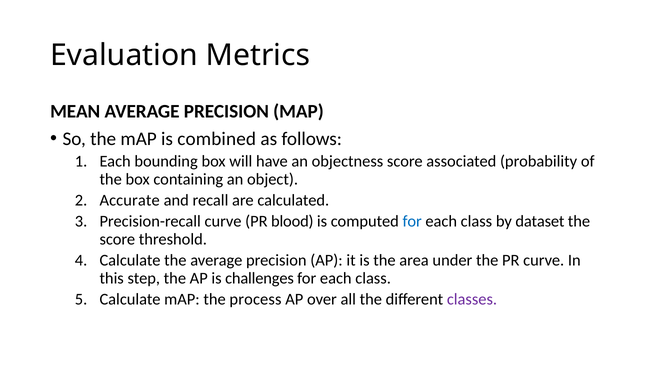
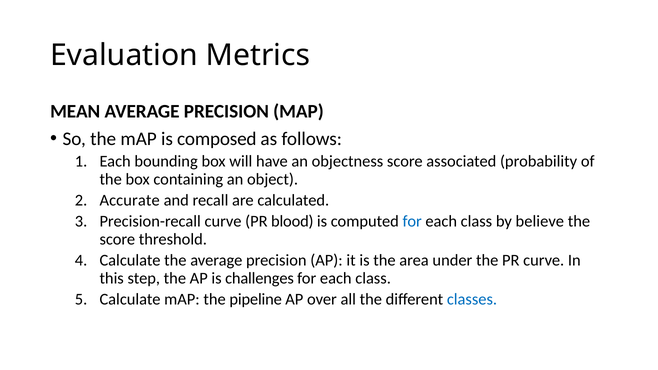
combined: combined -> composed
dataset: dataset -> believe
process: process -> pipeline
classes colour: purple -> blue
